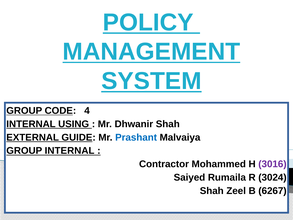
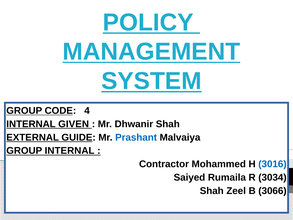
USING: USING -> GIVEN
3016 colour: purple -> blue
3024: 3024 -> 3034
6267: 6267 -> 3066
